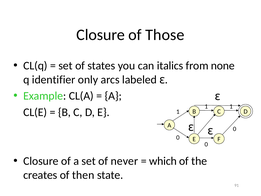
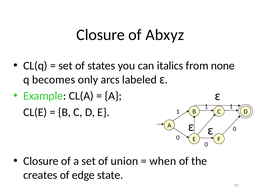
Those: Those -> Abxyz
identifier: identifier -> becomes
never: never -> union
which: which -> when
then: then -> edge
